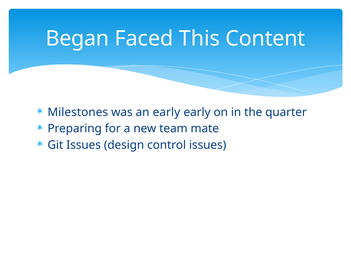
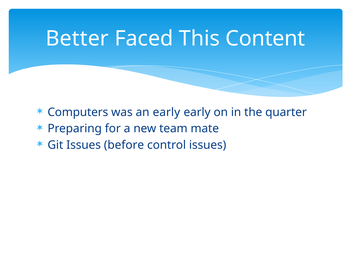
Began: Began -> Better
Milestones: Milestones -> Computers
design: design -> before
